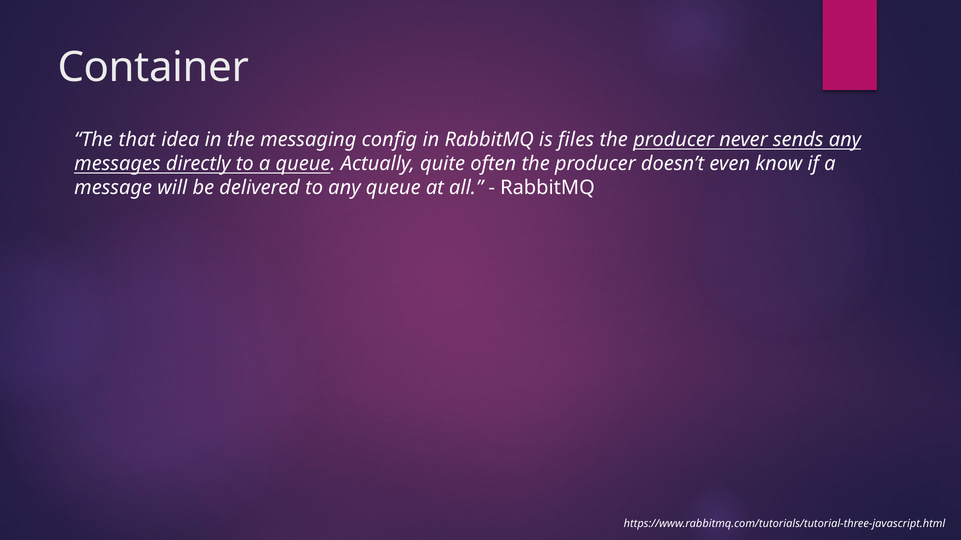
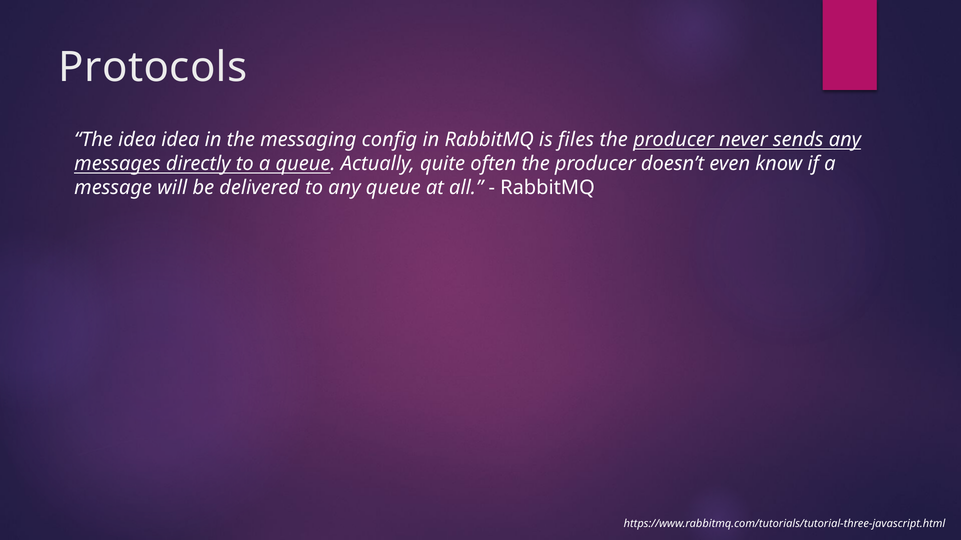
Container: Container -> Protocols
The that: that -> idea
